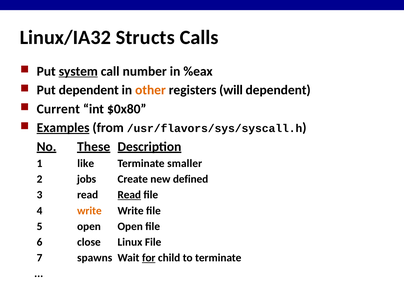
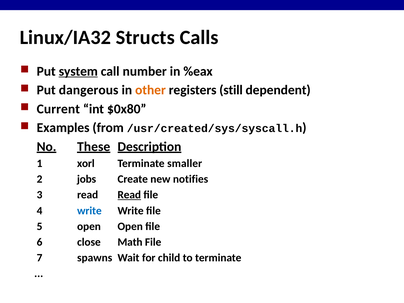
Put dependent: dependent -> dangerous
will: will -> still
Examples underline: present -> none
/usr/flavors/sys/syscall.h: /usr/flavors/sys/syscall.h -> /usr/created/sys/syscall.h
like: like -> xorl
defined: defined -> notifies
write at (89, 211) colour: orange -> blue
Linux: Linux -> Math
for underline: present -> none
